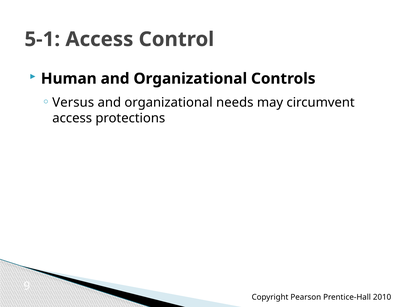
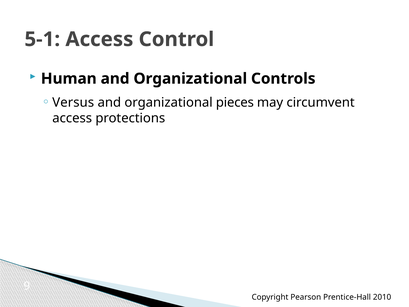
needs: needs -> pieces
